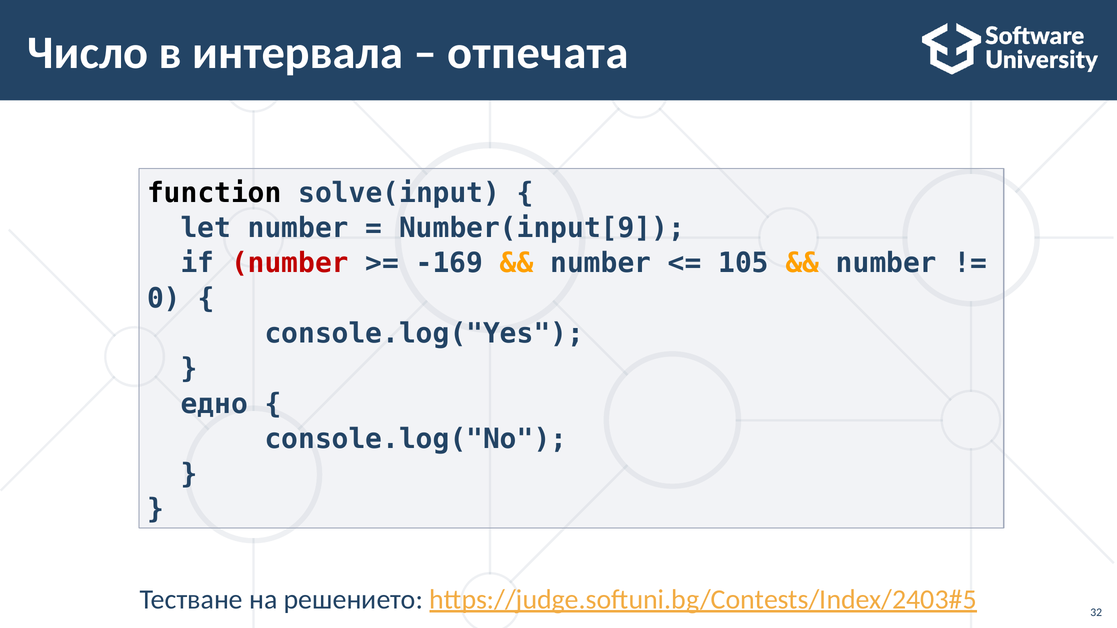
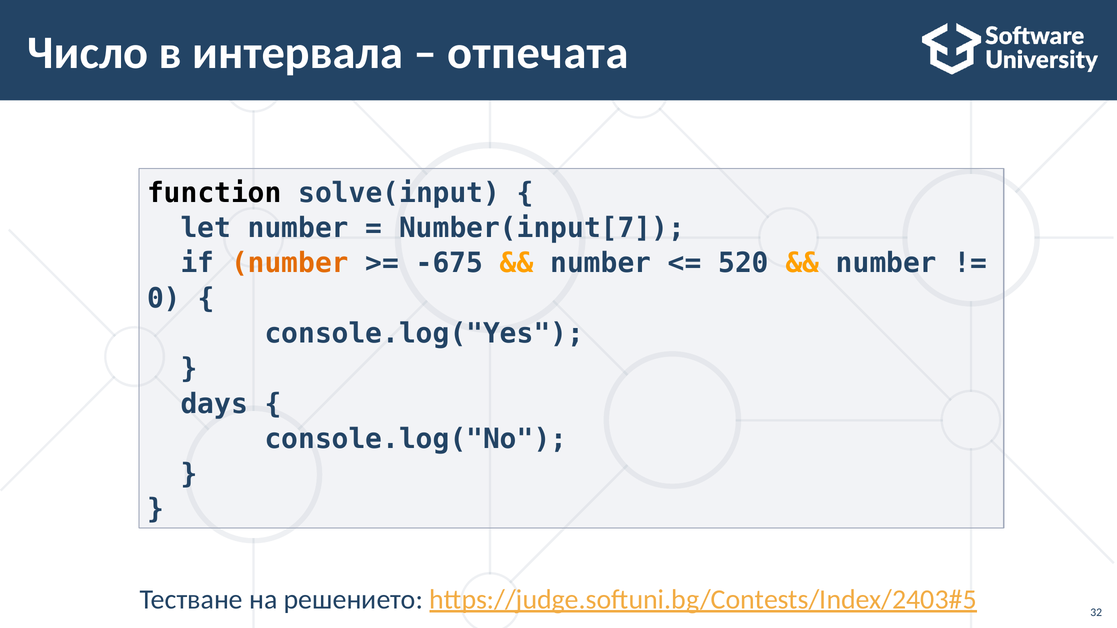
Number(input[9: Number(input[9 -> Number(input[7
number at (290, 263) colour: red -> orange
-169: -169 -> -675
105: 105 -> 520
едно: едно -> days
